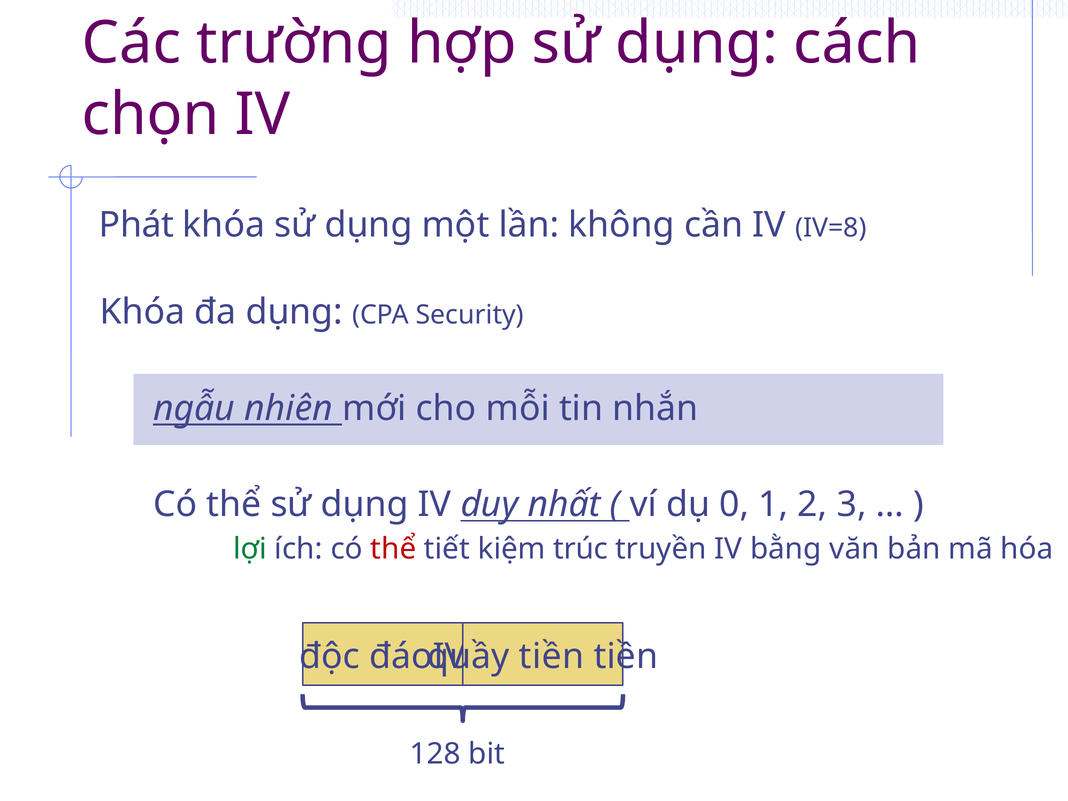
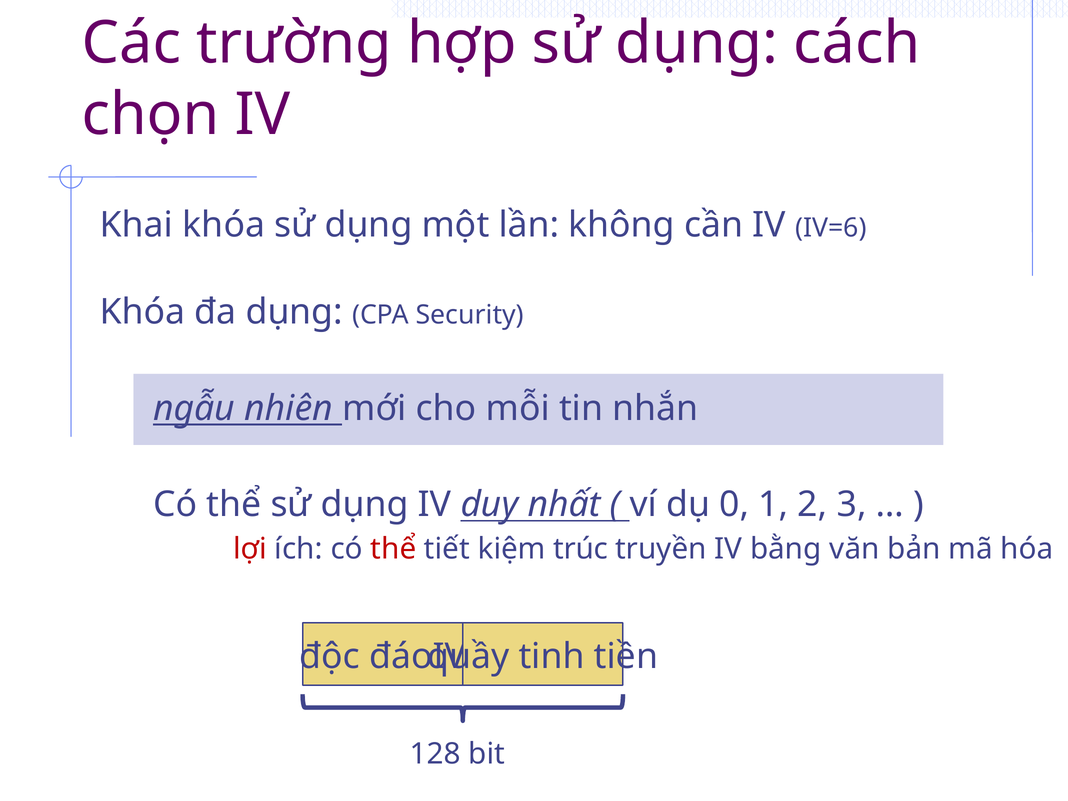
Phát: Phát -> Khai
IV=8: IV=8 -> IV=6
lợi colour: green -> red
tiền at (551, 657): tiền -> tinh
